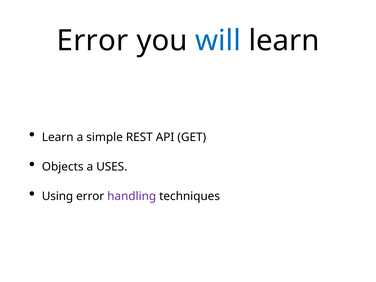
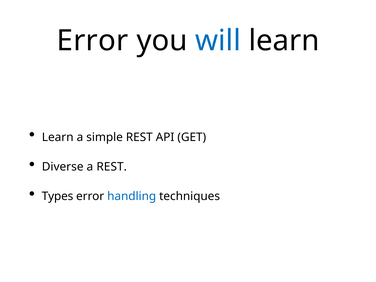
Objects: Objects -> Diverse
a USES: USES -> REST
Using: Using -> Types
handling colour: purple -> blue
